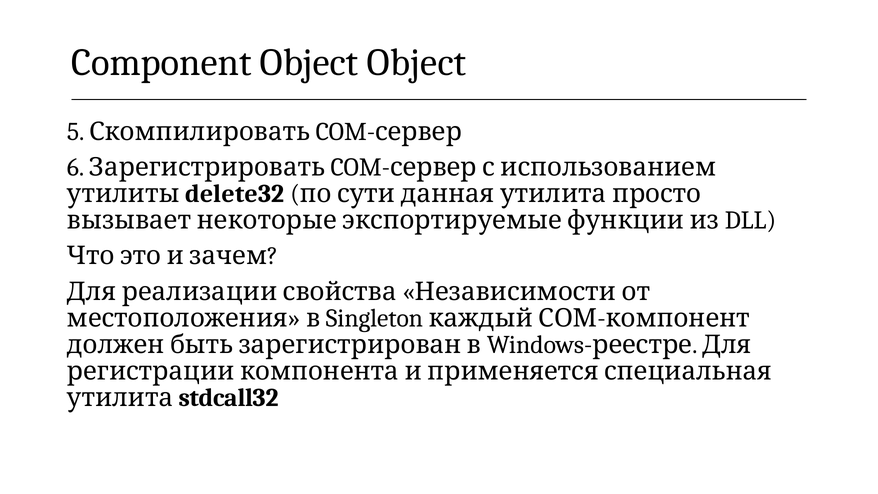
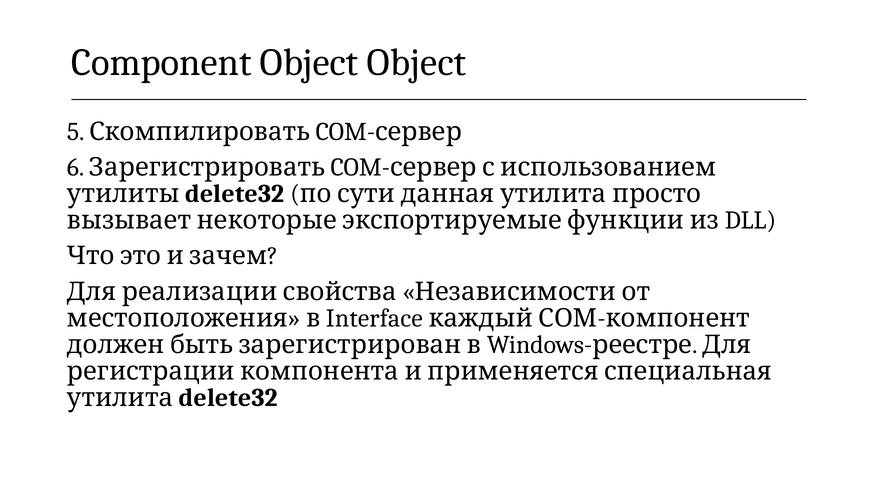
Singleton: Singleton -> Interface
утилита stdcall32: stdcall32 -> delete32
